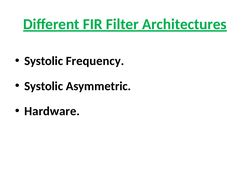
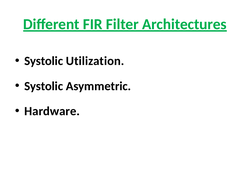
Frequency: Frequency -> Utilization
